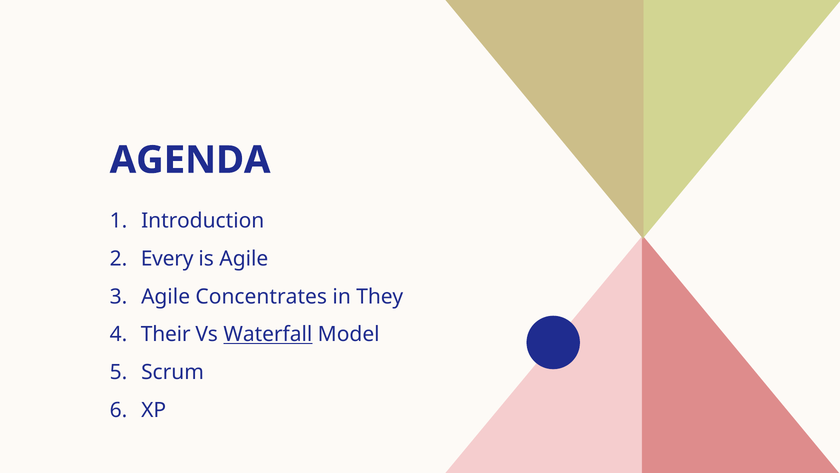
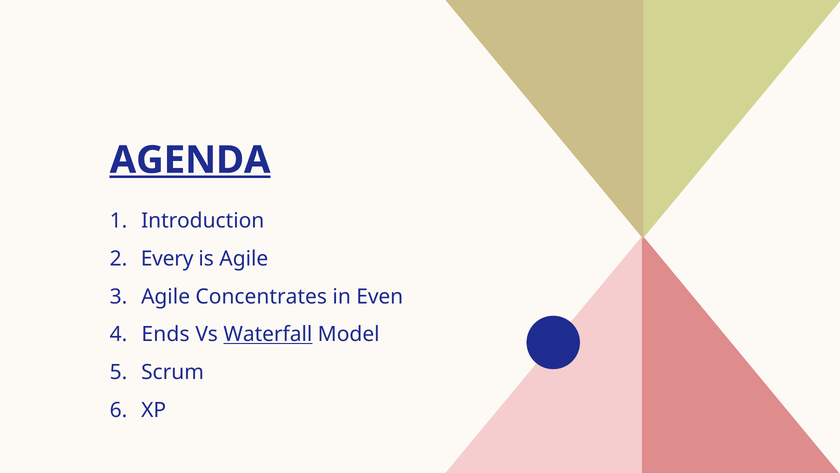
AGENDA underline: none -> present
They: They -> Even
Their: Their -> Ends
